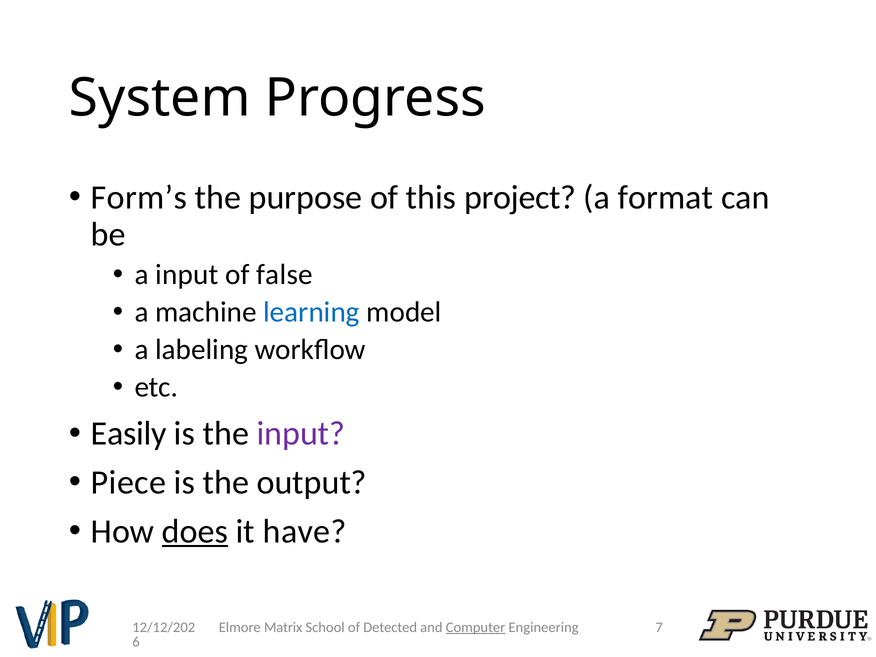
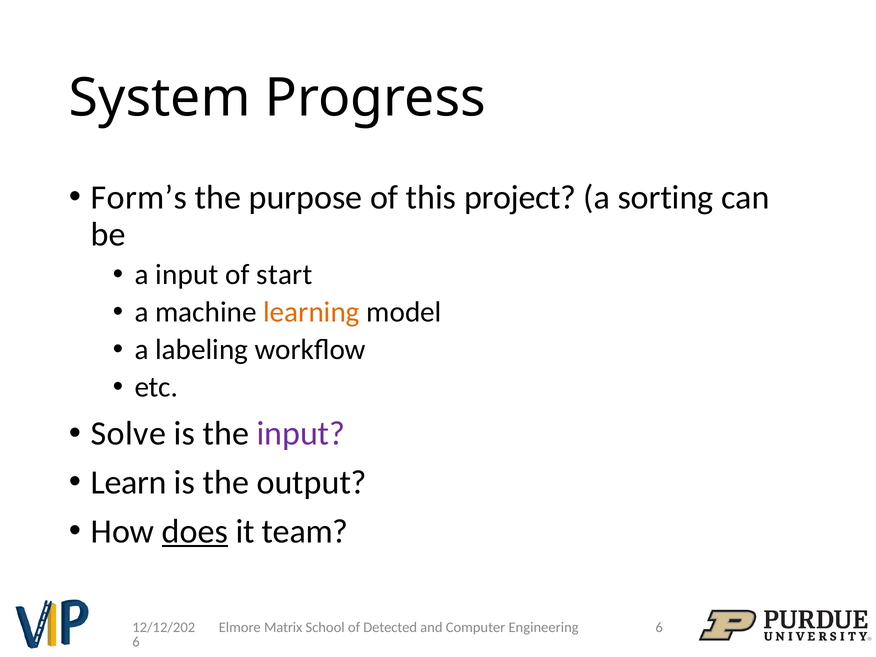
format: format -> sorting
false: false -> start
learning colour: blue -> orange
Easily: Easily -> Solve
Piece: Piece -> Learn
have: have -> team
Computer underline: present -> none
Engineering 7: 7 -> 6
